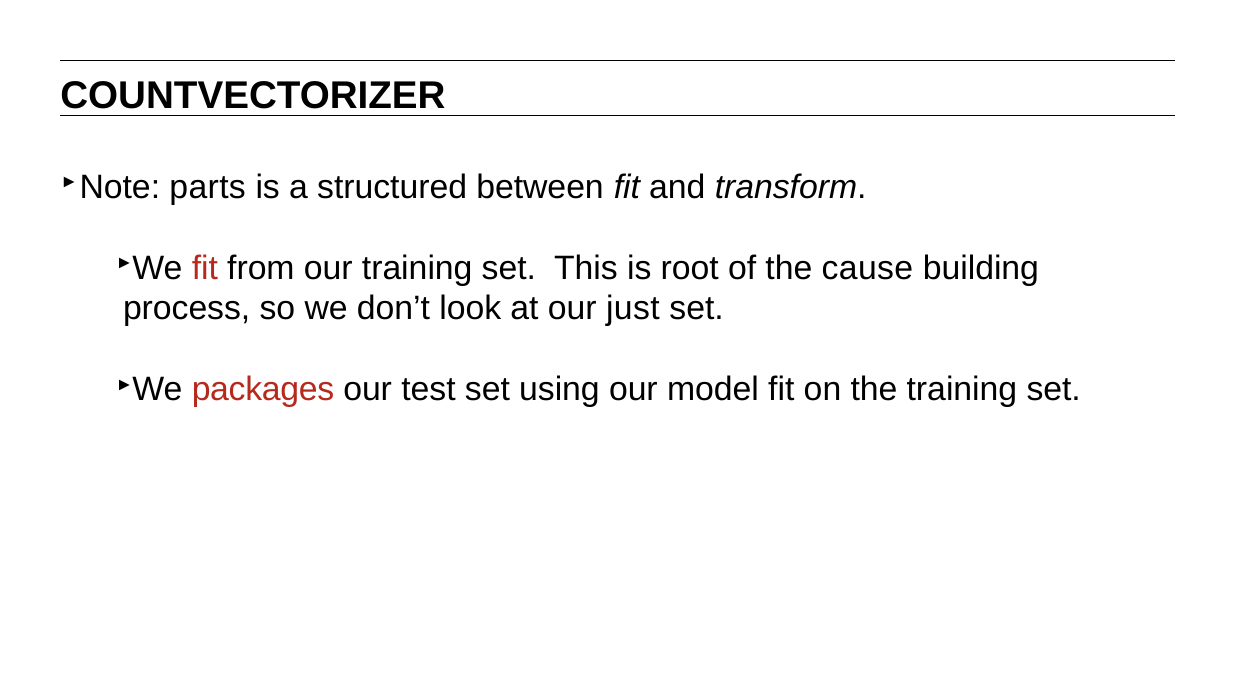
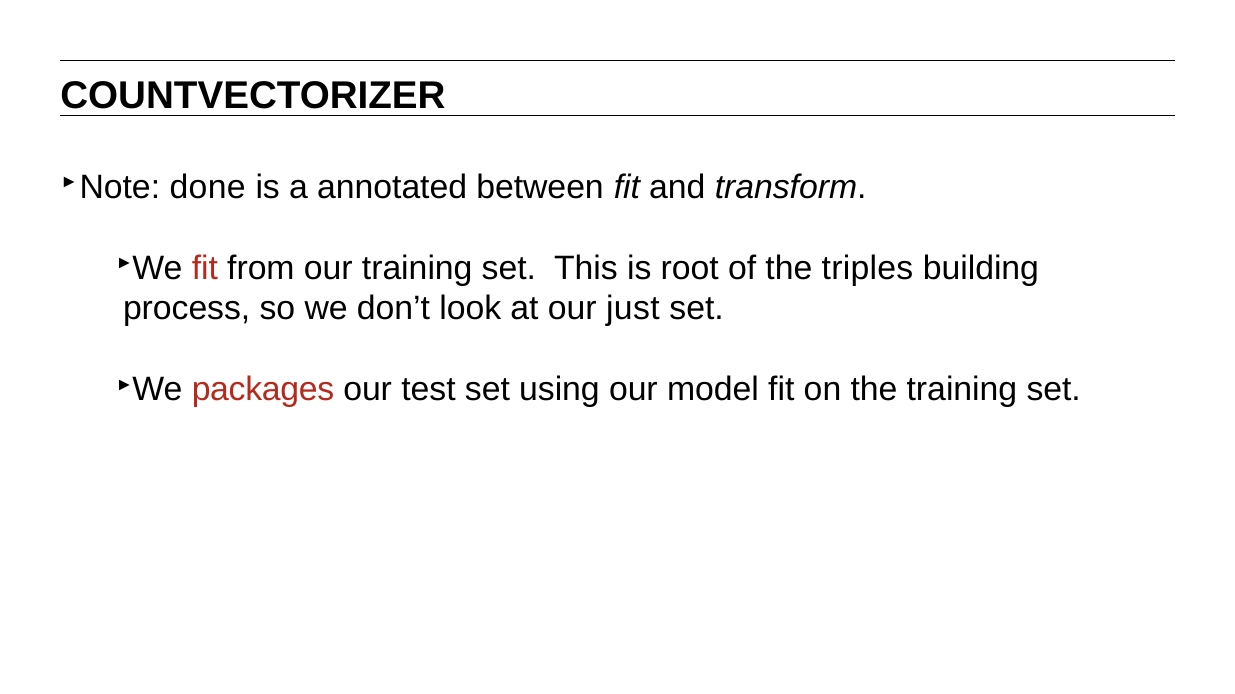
parts: parts -> done
structured: structured -> annotated
cause: cause -> triples
